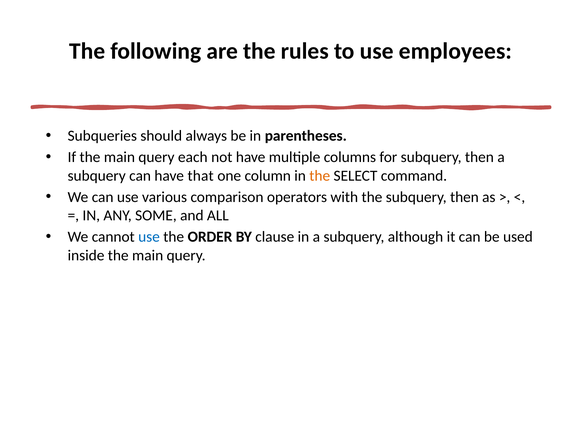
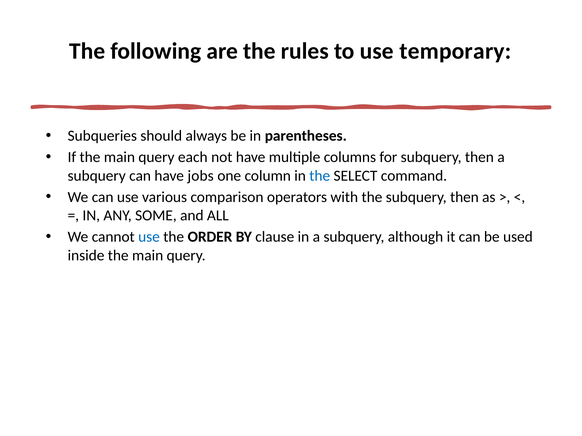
employees: employees -> temporary
that: that -> jobs
the at (320, 176) colour: orange -> blue
